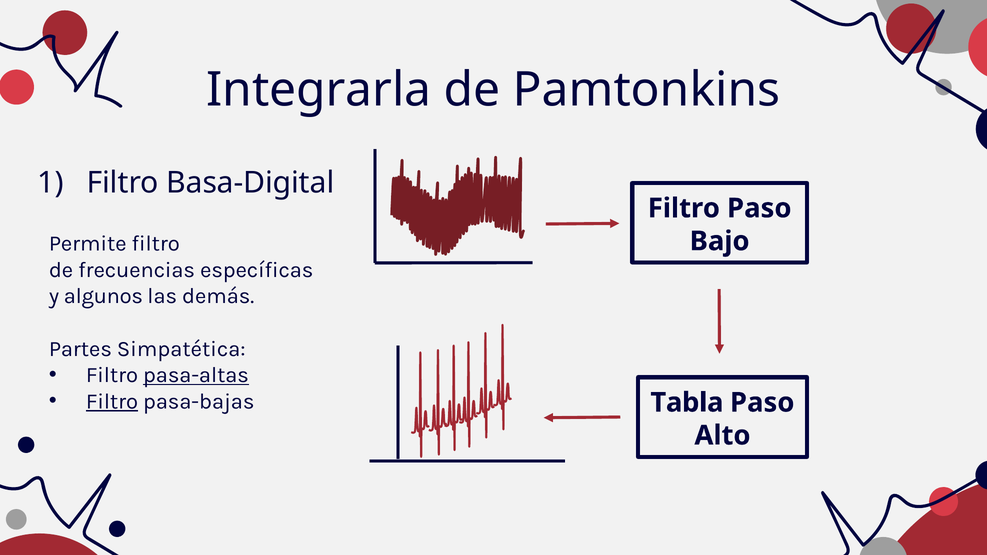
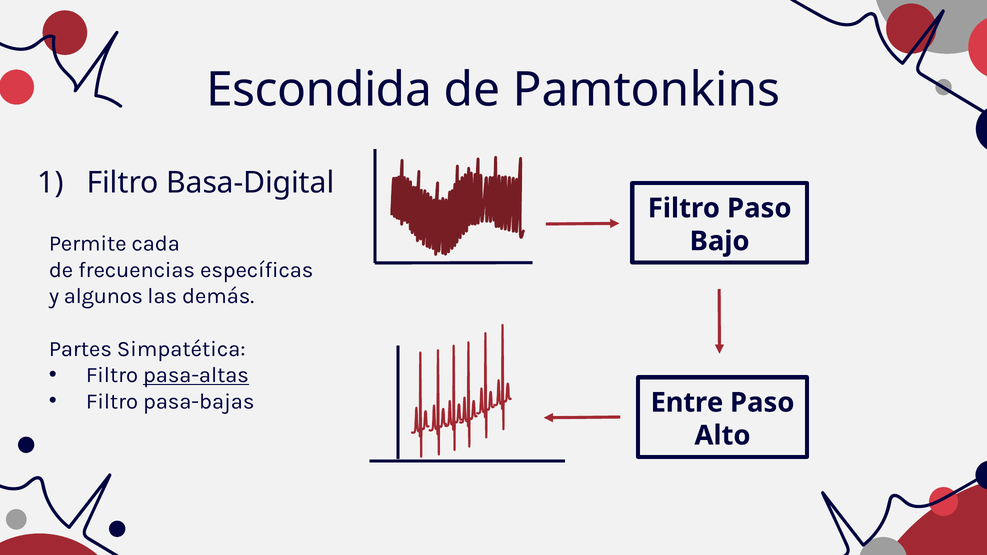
Integrarla: Integrarla -> Escondida
Permite filtro: filtro -> cada
Filtro at (112, 402) underline: present -> none
Tabla: Tabla -> Entre
